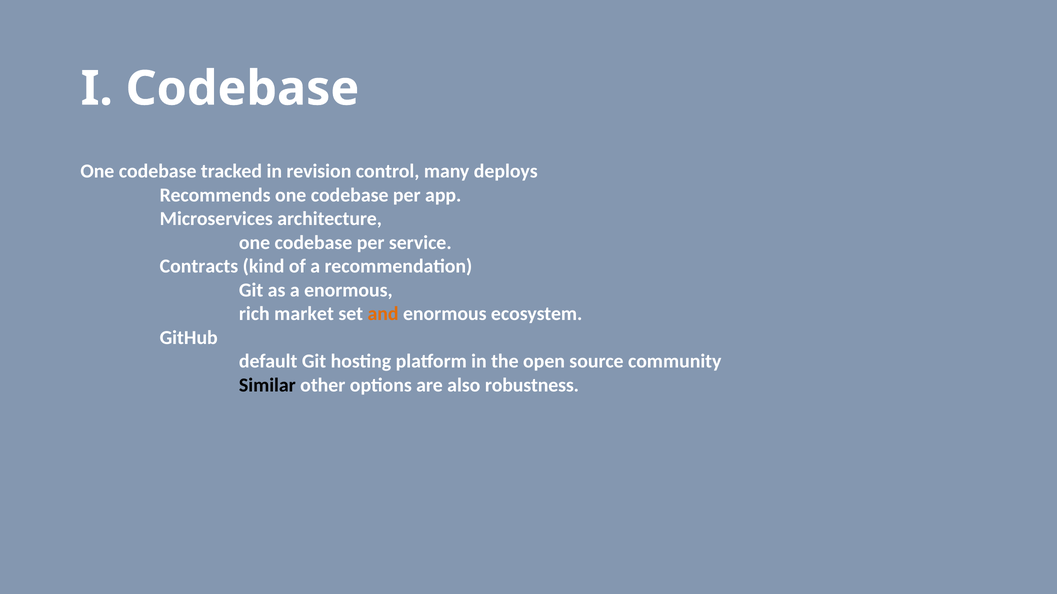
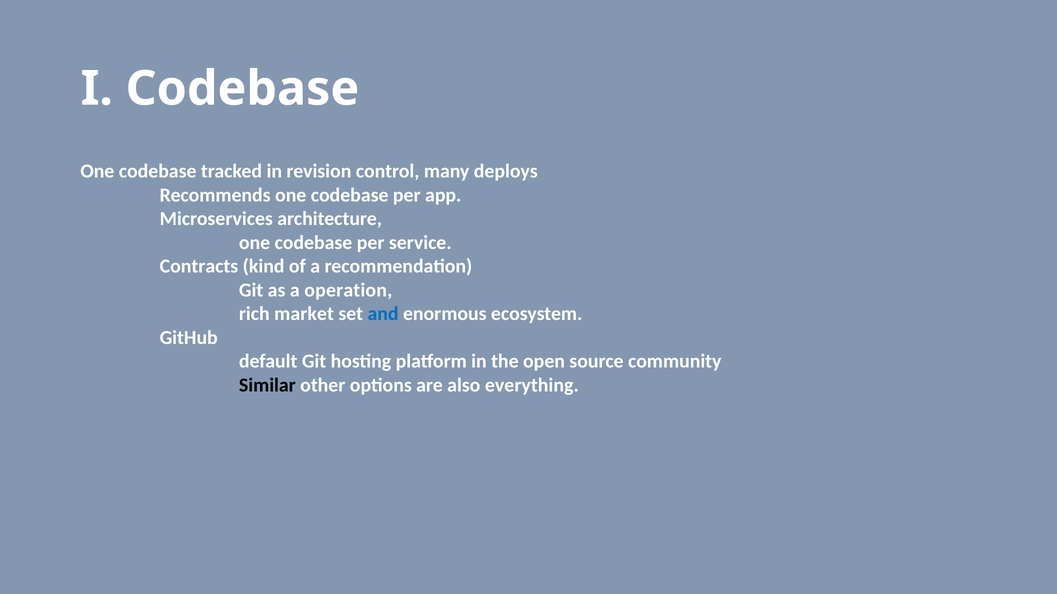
a enormous: enormous -> operation
and colour: orange -> blue
robustness: robustness -> everything
